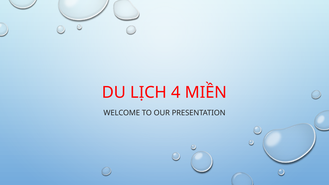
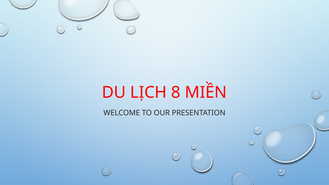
4: 4 -> 8
